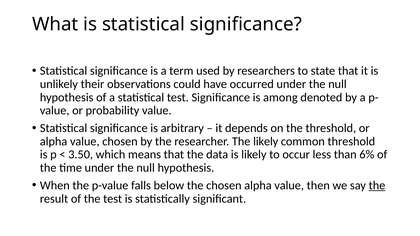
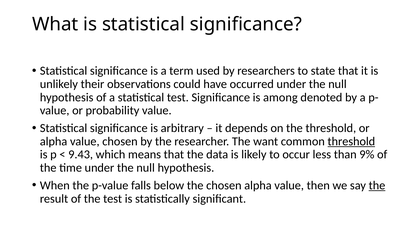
The likely: likely -> want
threshold at (351, 142) underline: none -> present
3.50: 3.50 -> 9.43
6%: 6% -> 9%
